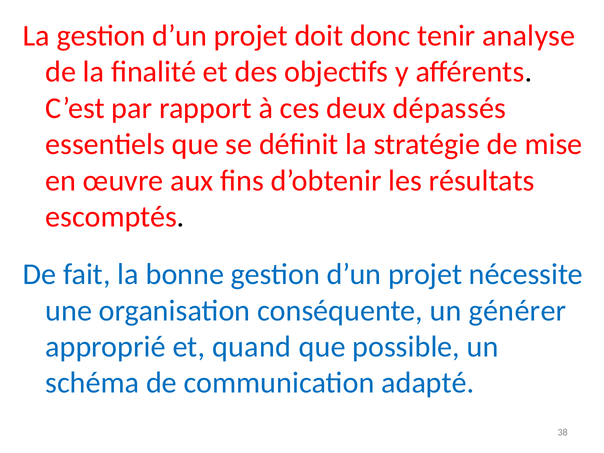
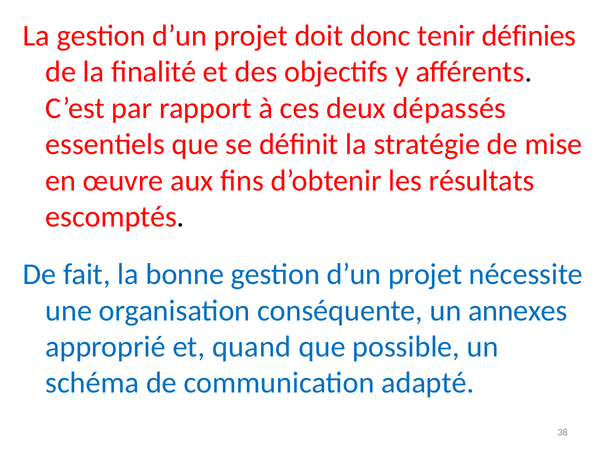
analyse: analyse -> définies
générer: générer -> annexes
